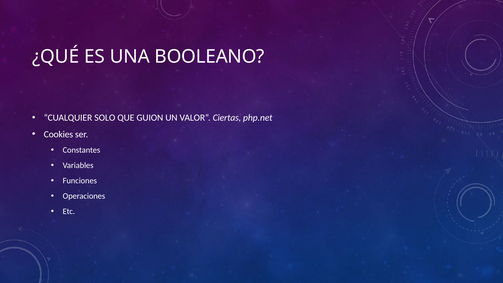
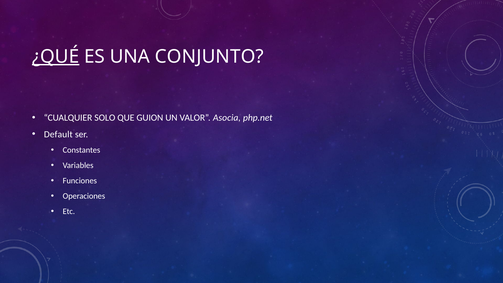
¿QUÉ underline: none -> present
BOOLEANO: BOOLEANO -> CONJUNTO
Ciertas: Ciertas -> Asocia
Cookies: Cookies -> Default
